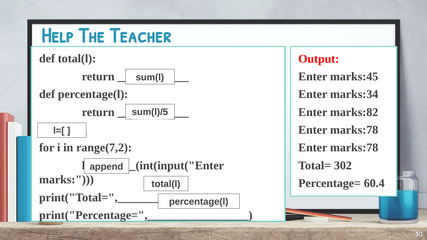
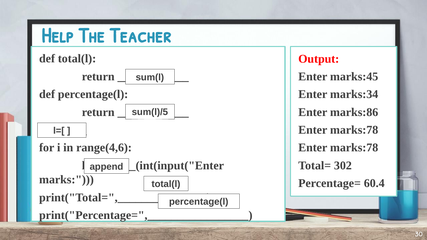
marks:82: marks:82 -> marks:86
range(7,2: range(7,2 -> range(4,6
